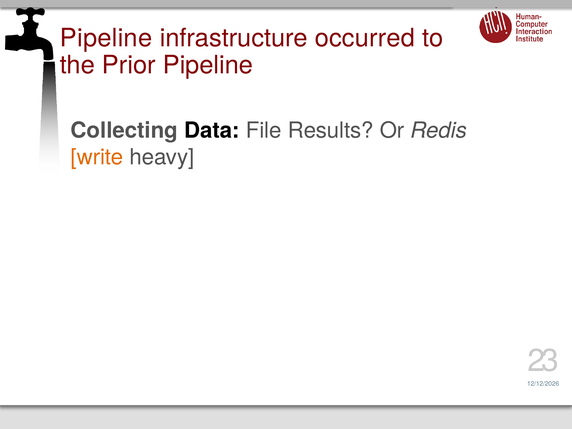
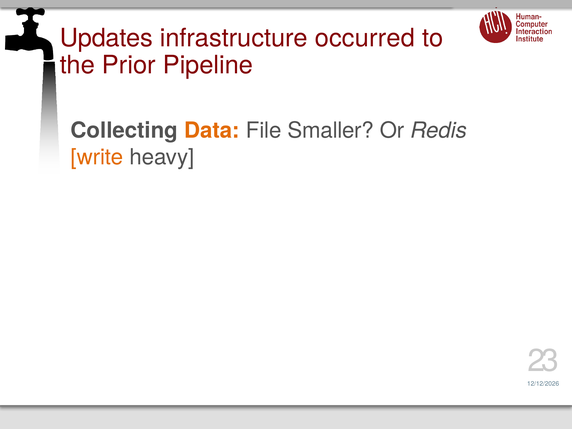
Pipeline at (106, 38): Pipeline -> Updates
Data colour: black -> orange
Results: Results -> Smaller
